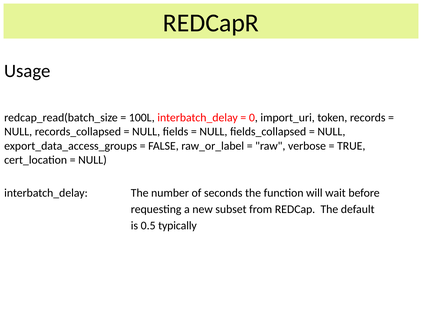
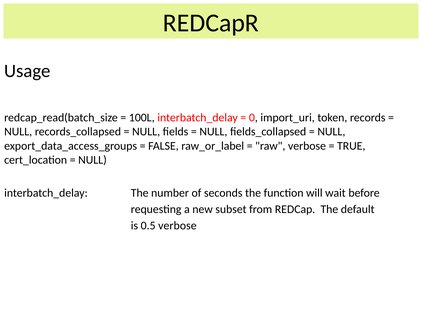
0.5 typically: typically -> verbose
